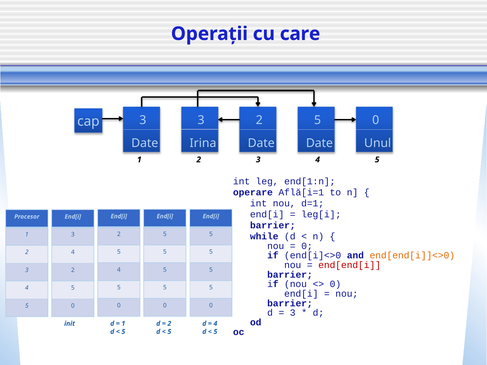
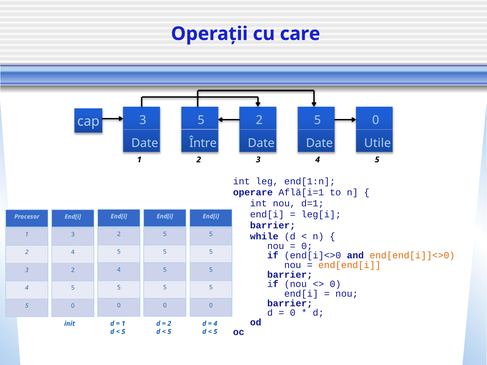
3 3: 3 -> 5
Irina: Irina -> Între
Unul: Unul -> Utile
end[end[i colour: red -> orange
3 at (293, 313): 3 -> 0
